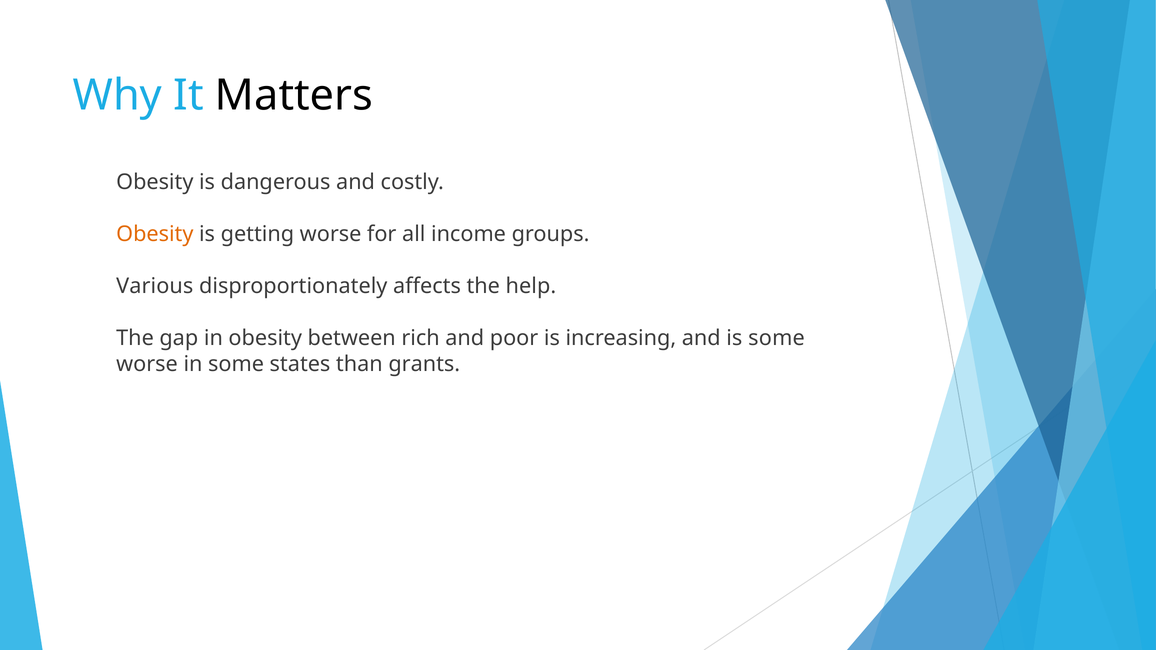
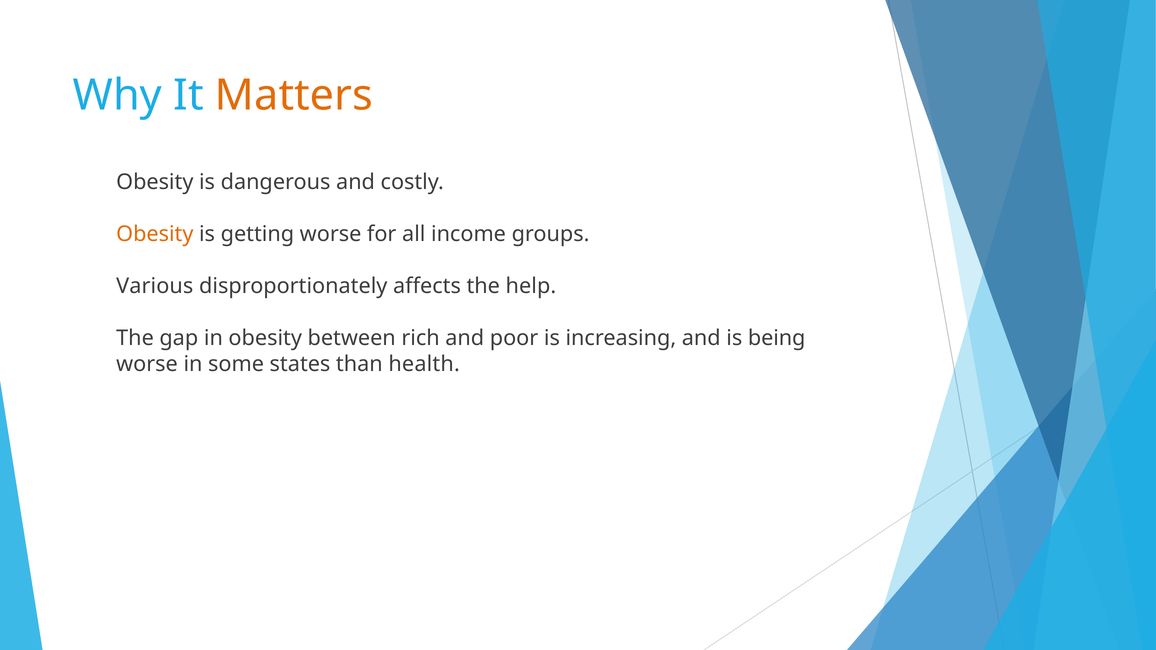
Matters colour: black -> orange
is some: some -> being
grants: grants -> health
